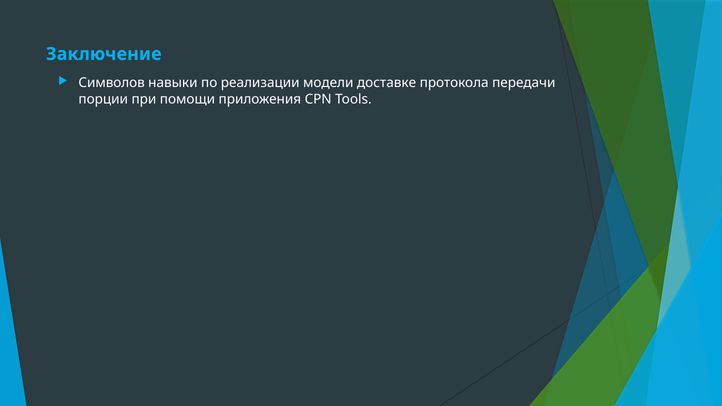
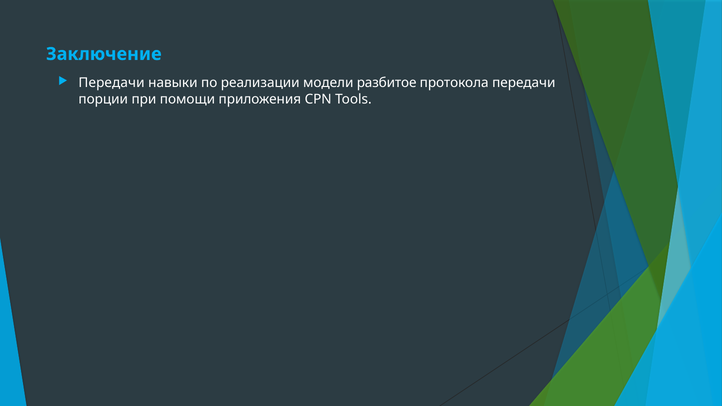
Символов at (112, 83): Символов -> Передачи
доставке: доставке -> разбитое
